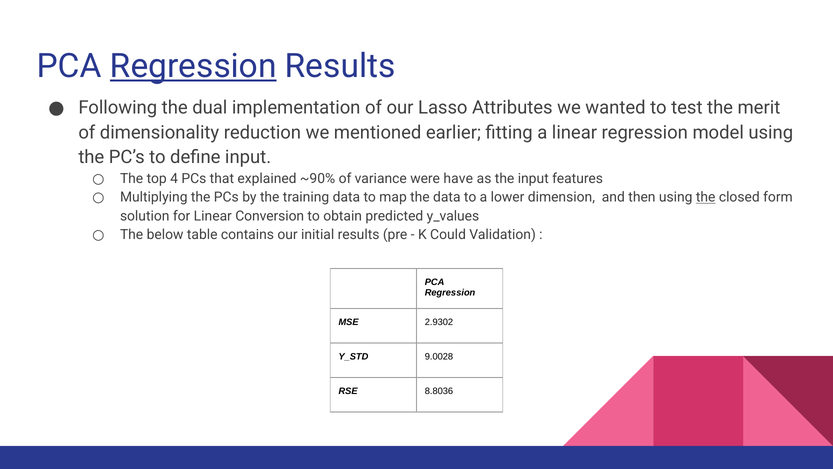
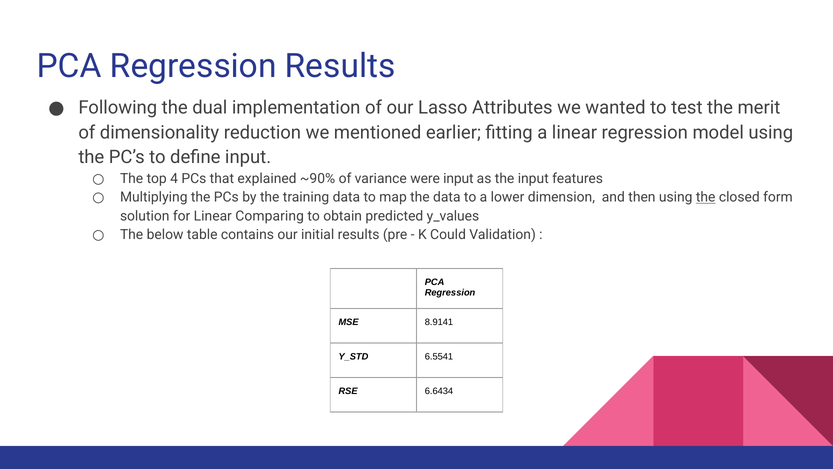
Regression at (193, 66) underline: present -> none
were have: have -> input
Conversion: Conversion -> Comparing
2.9302: 2.9302 -> 8.9141
9.0028: 9.0028 -> 6.5541
8.8036: 8.8036 -> 6.6434
